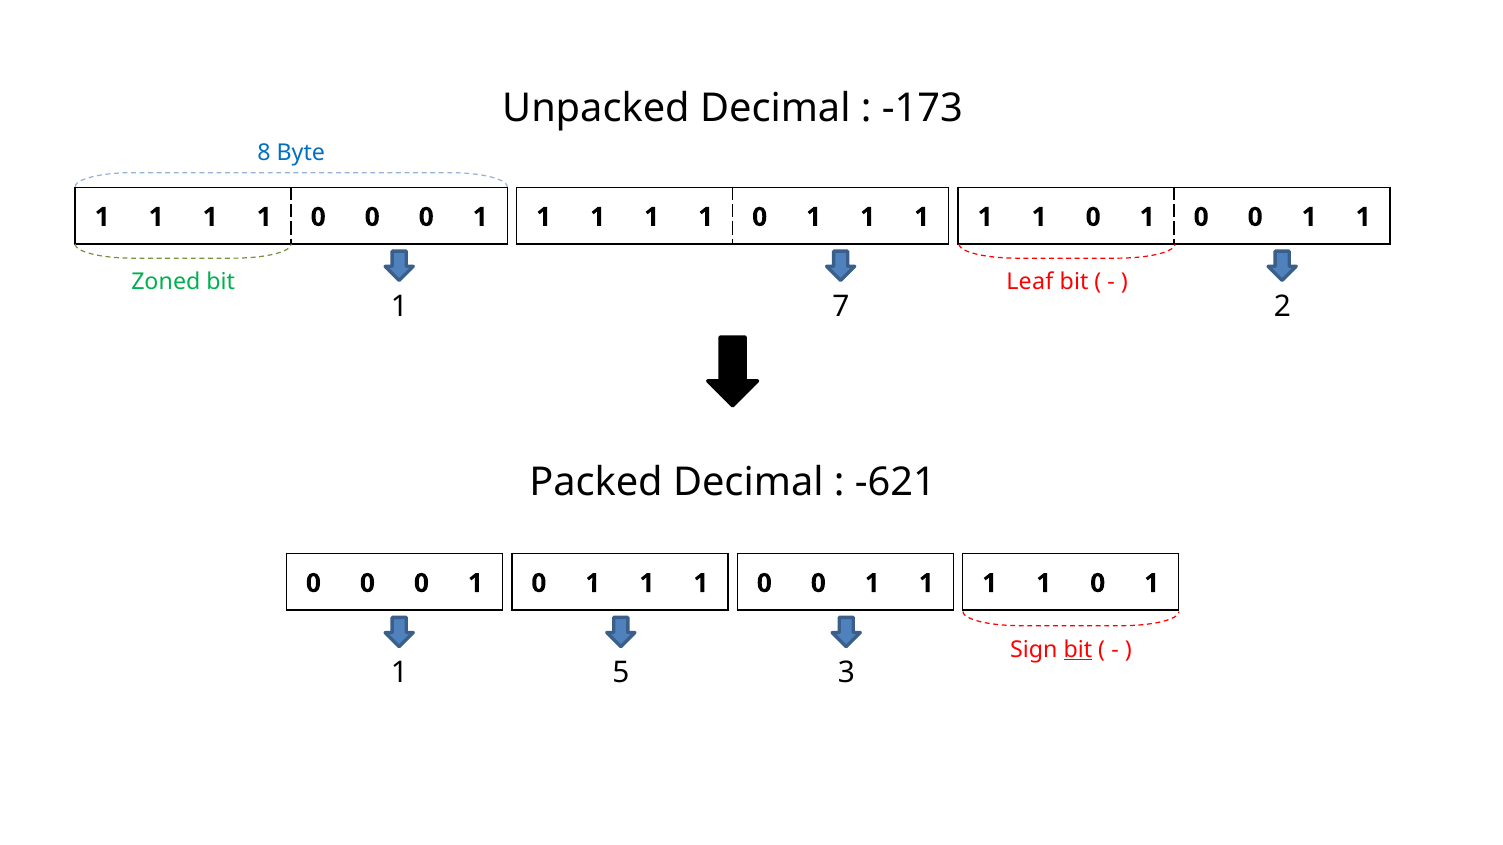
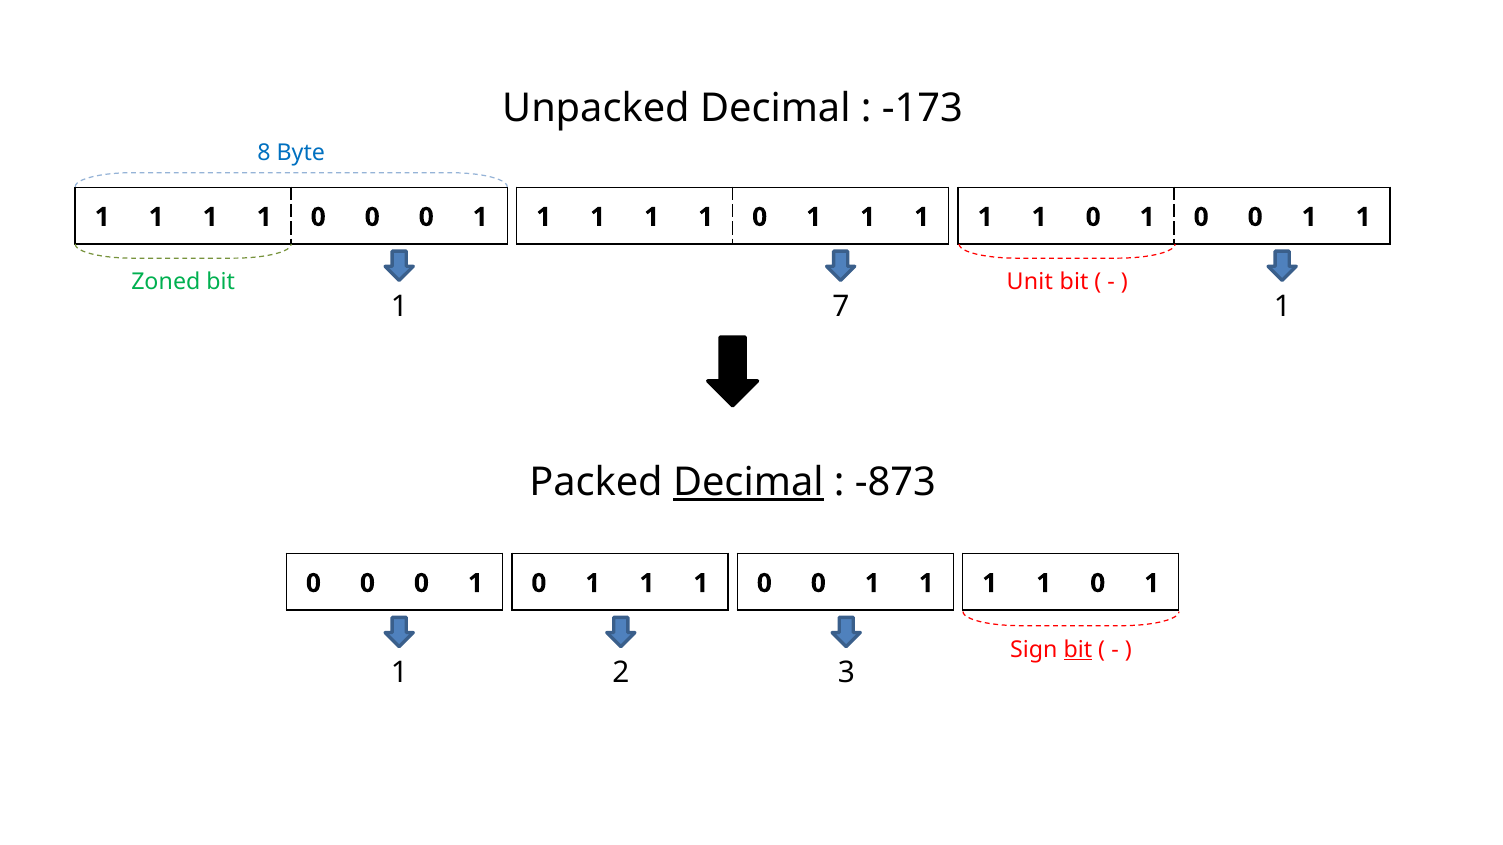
Leaf: Leaf -> Unit
7 2: 2 -> 1
Decimal at (748, 483) underline: none -> present
-621: -621 -> -873
5: 5 -> 2
